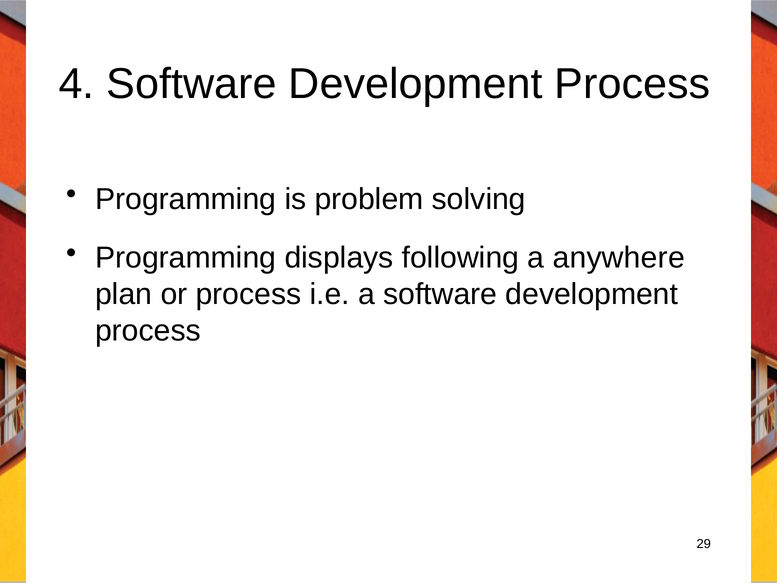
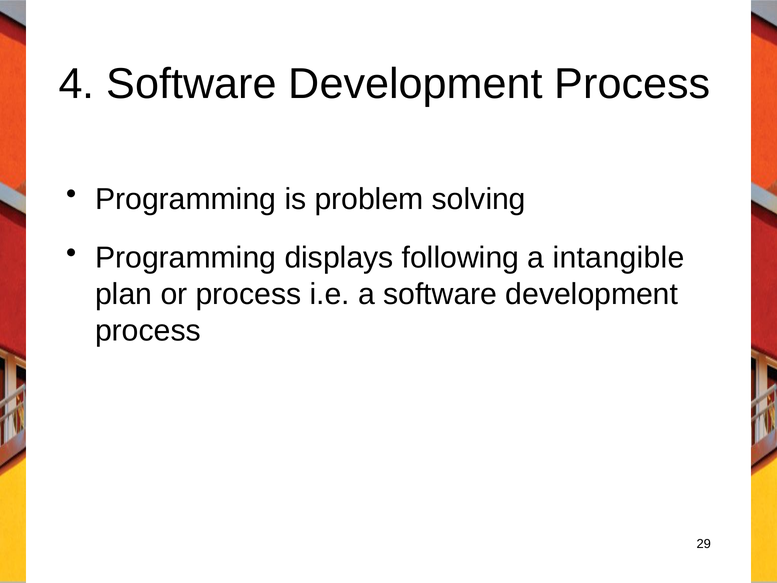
anywhere: anywhere -> intangible
